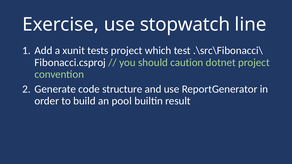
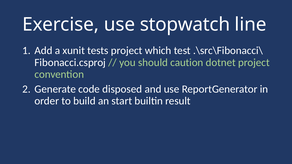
structure: structure -> disposed
pool: pool -> start
